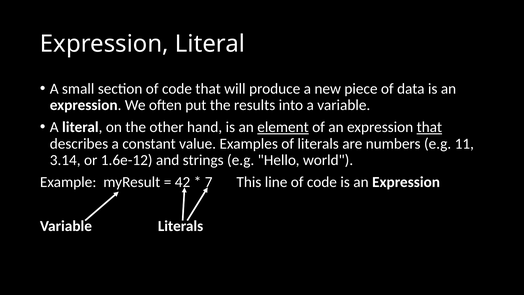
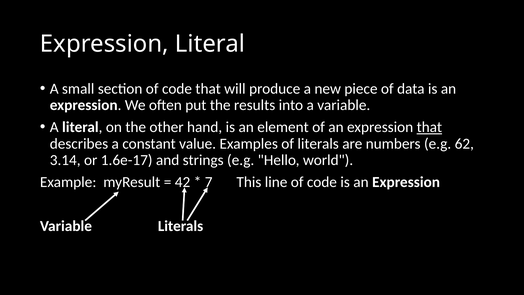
element underline: present -> none
11: 11 -> 62
1.6e-12: 1.6e-12 -> 1.6e-17
